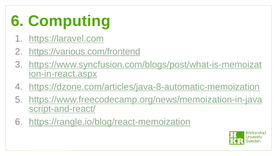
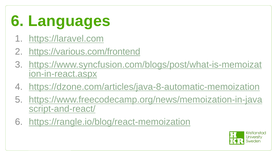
Computing: Computing -> Languages
